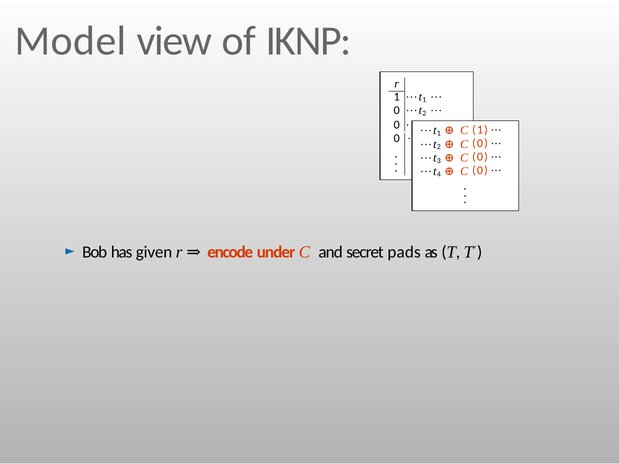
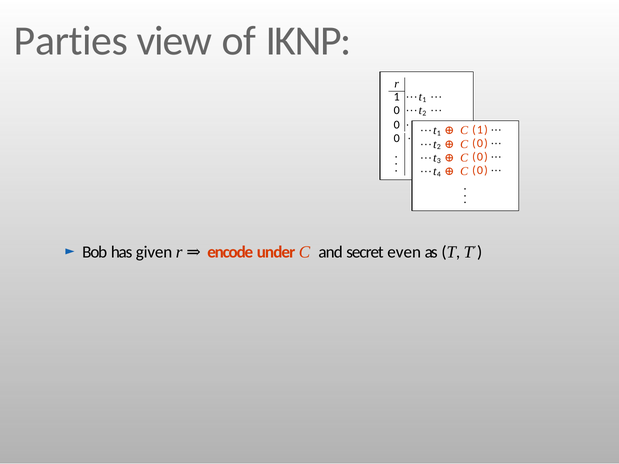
Model: Model -> Parties
pads: pads -> even
